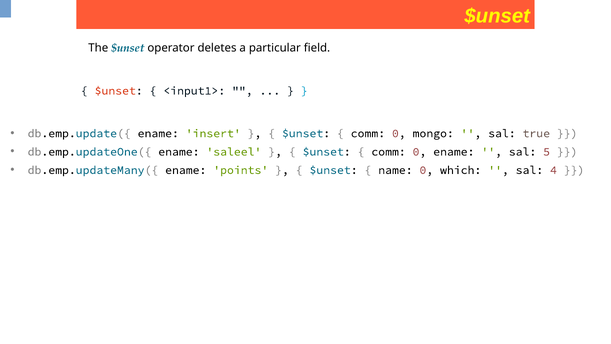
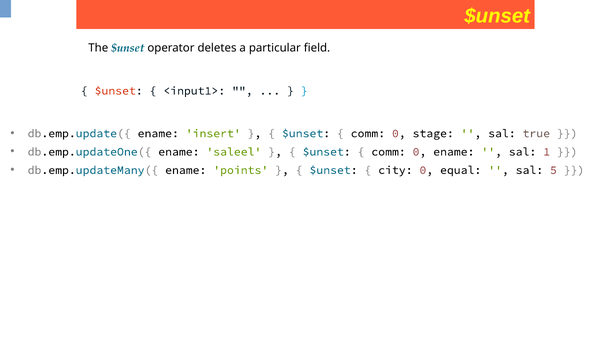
mongo: mongo -> stage
5: 5 -> 1
name: name -> city
which: which -> equal
4: 4 -> 5
